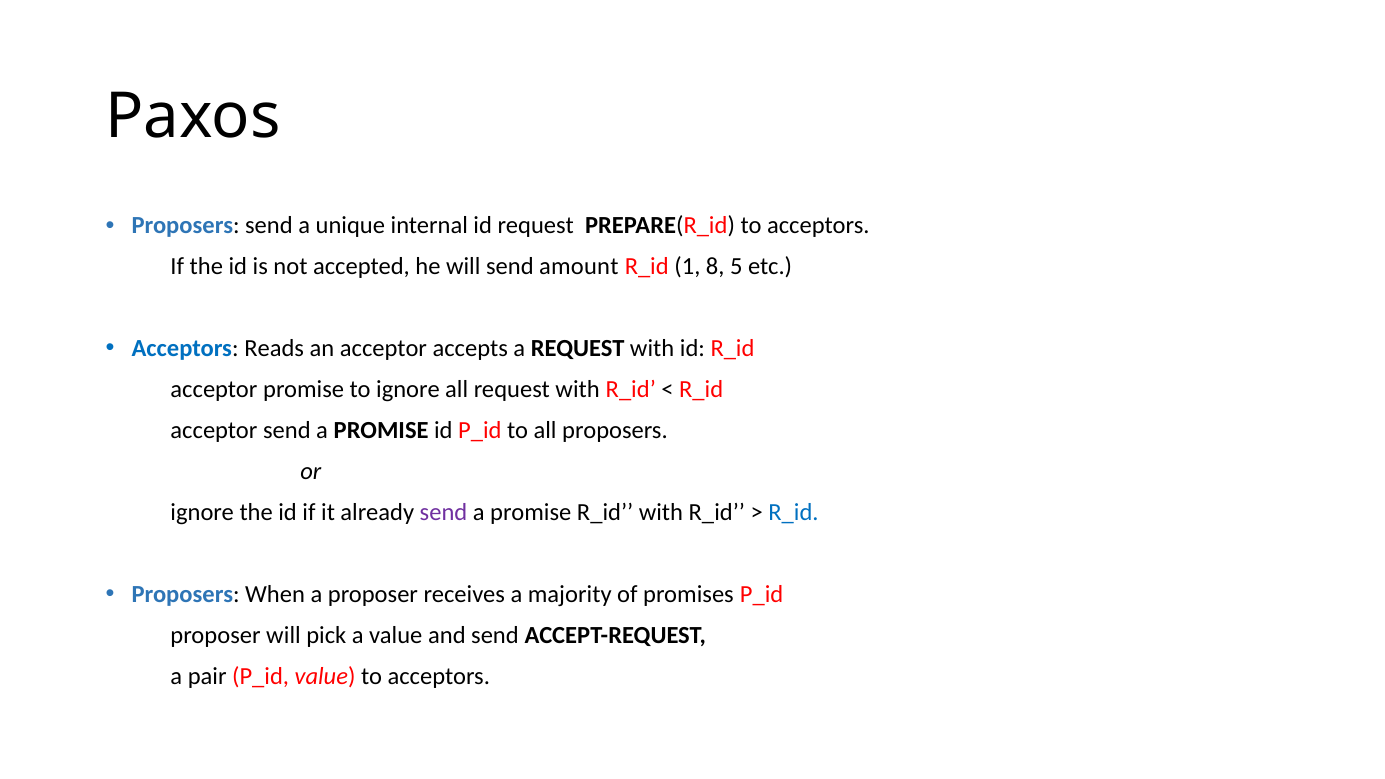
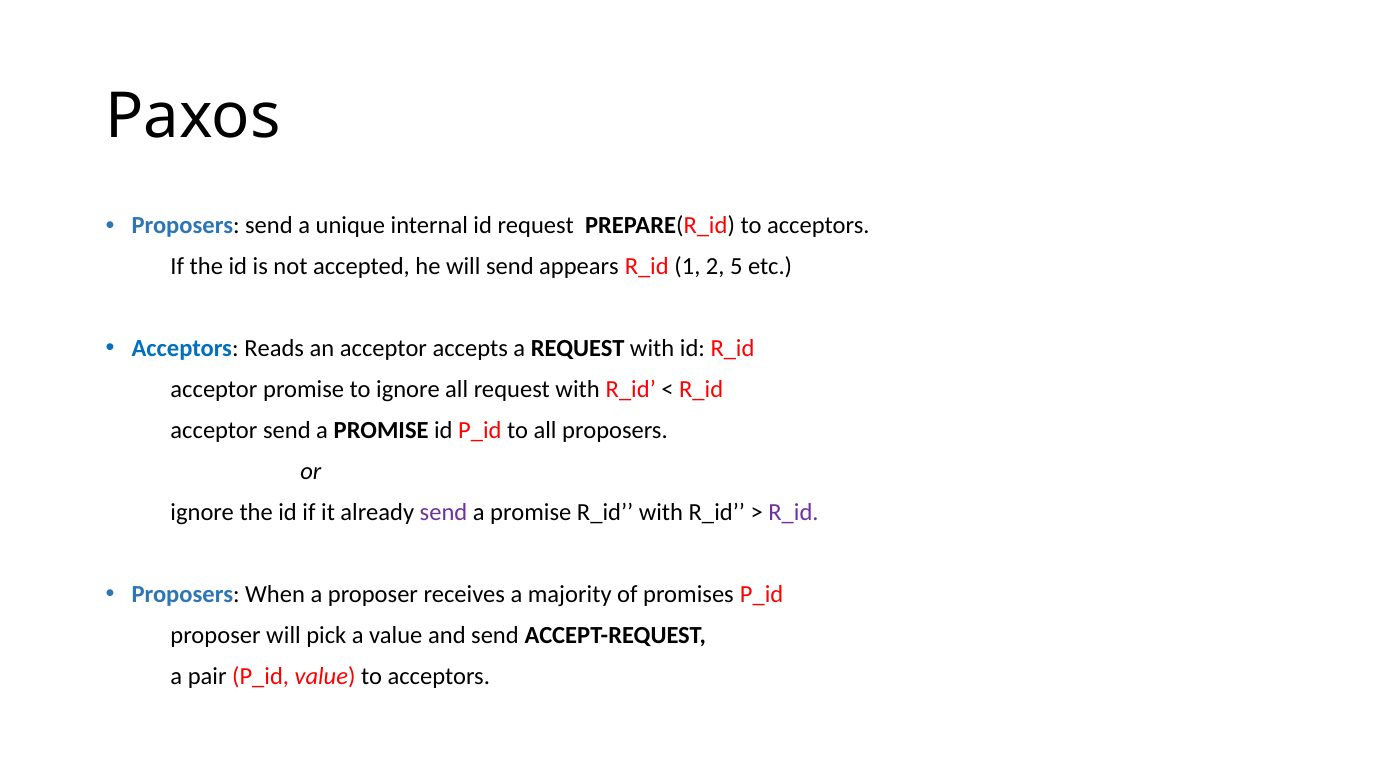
amount: amount -> appears
8: 8 -> 2
R_id at (793, 512) colour: blue -> purple
